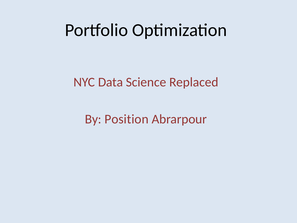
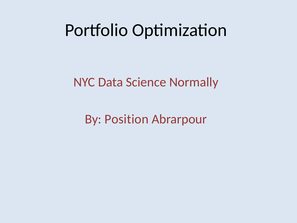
Replaced: Replaced -> Normally
